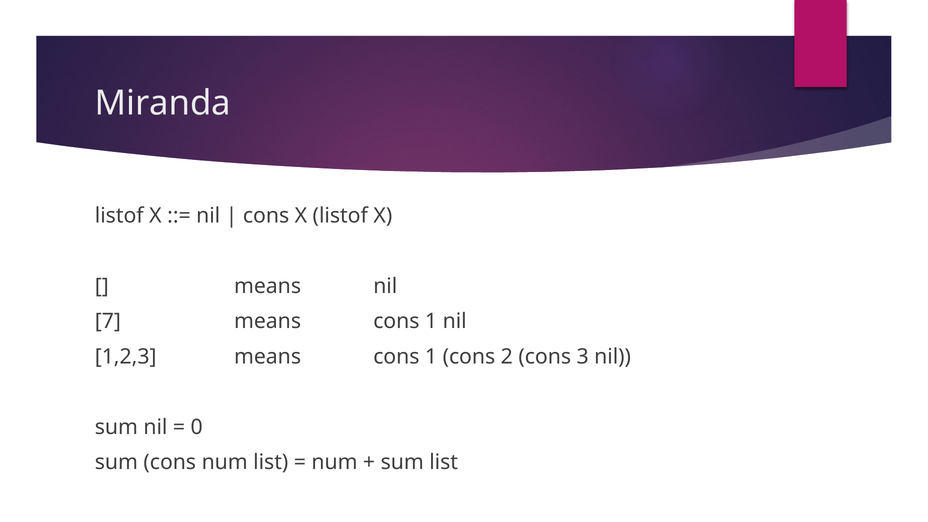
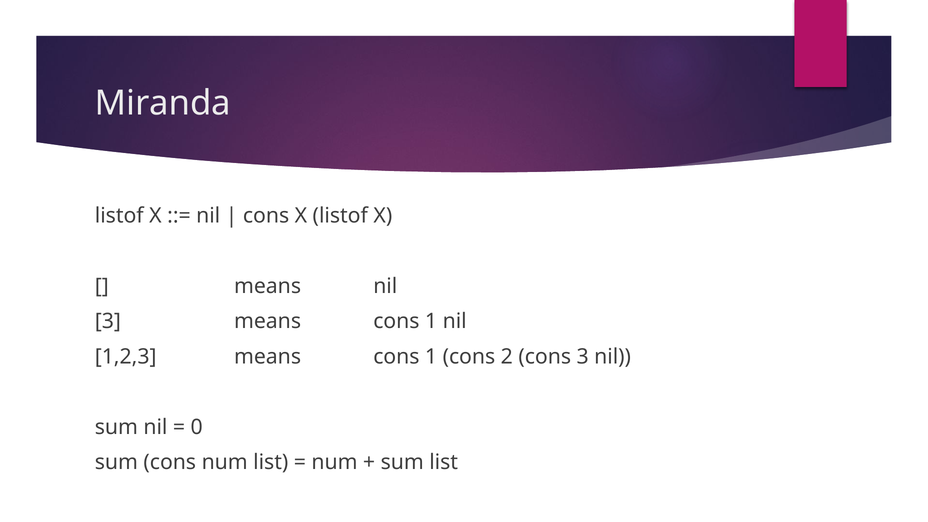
7 at (108, 321): 7 -> 3
